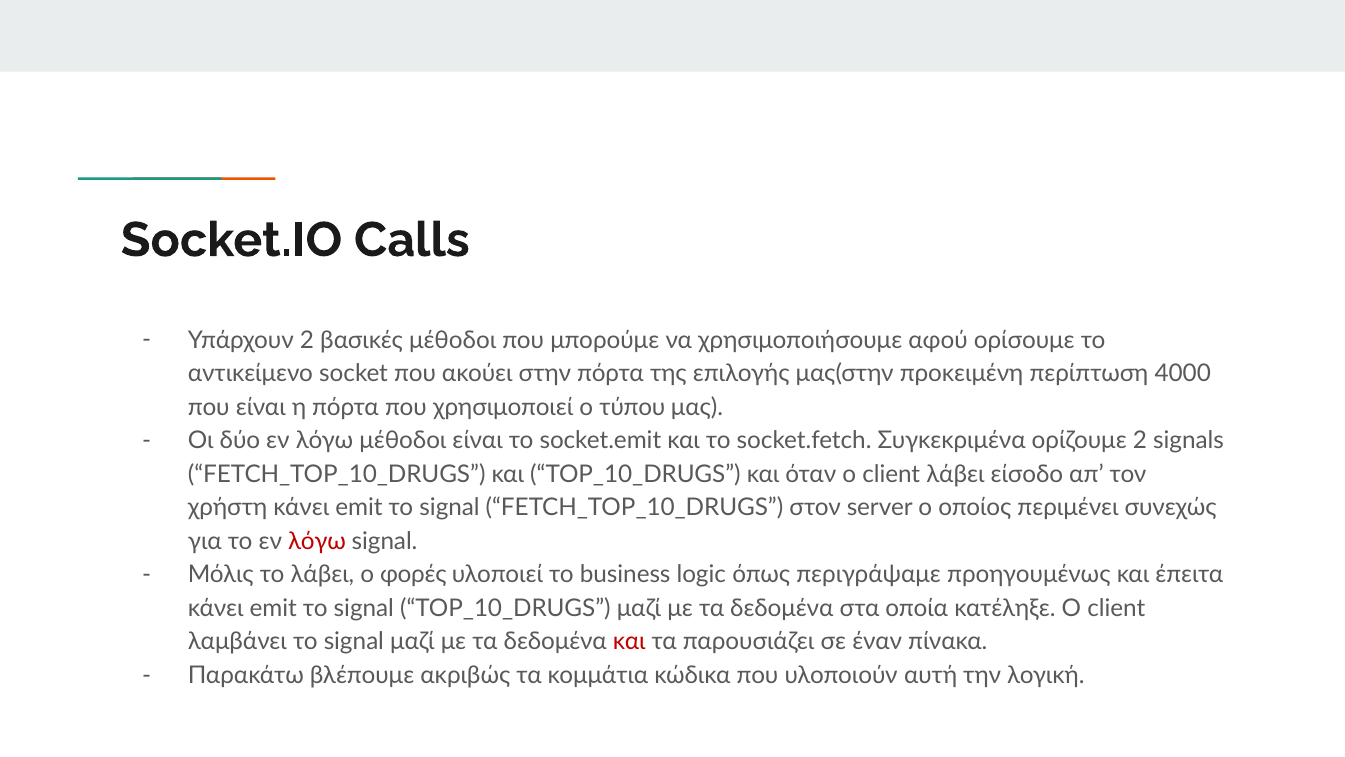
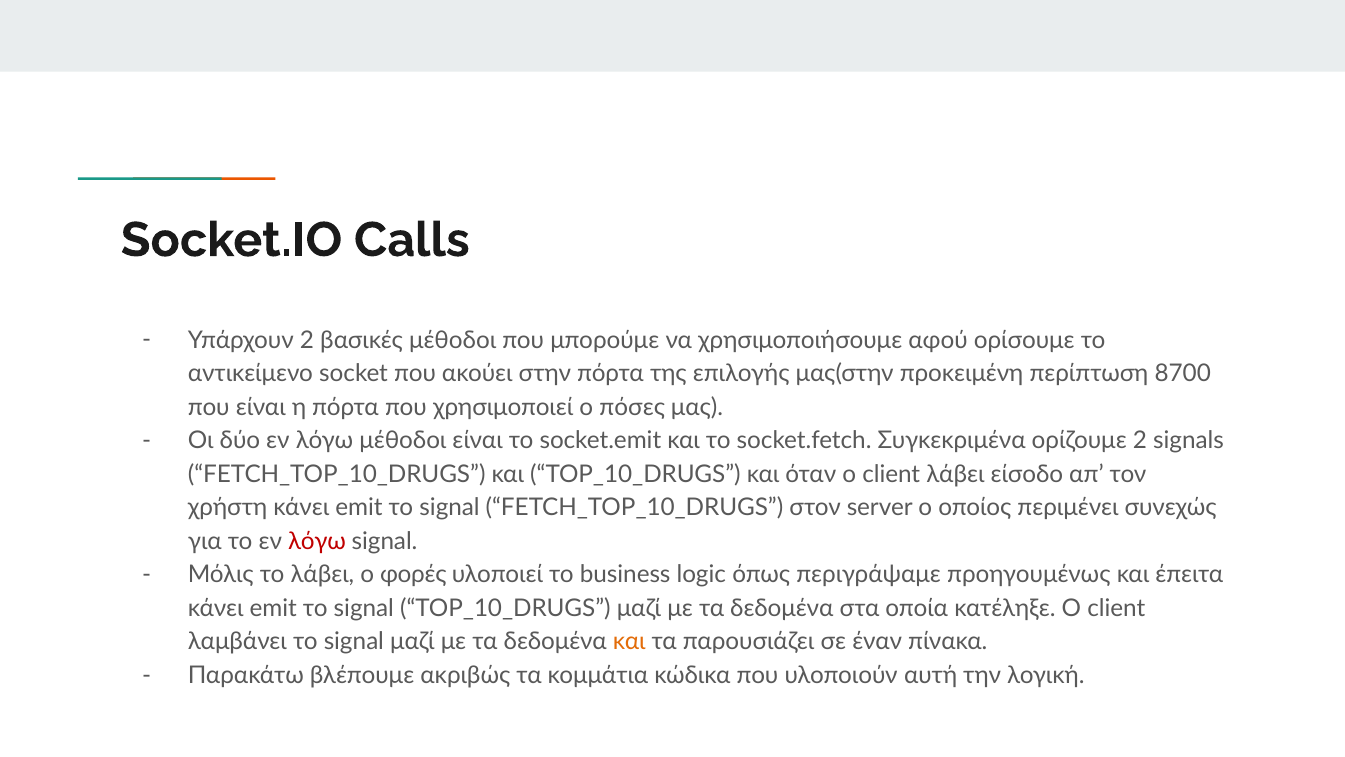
4000: 4000 -> 8700
τύπου: τύπου -> πόσες
και at (629, 642) colour: red -> orange
